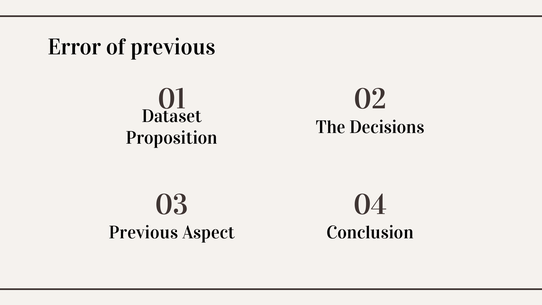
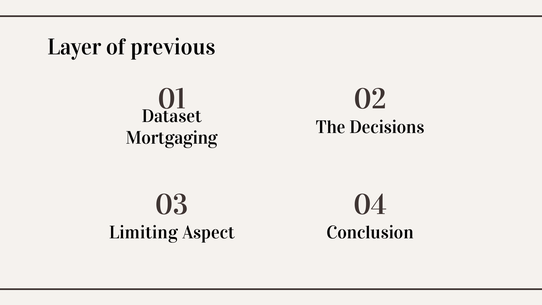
Error: Error -> Layer
Proposition: Proposition -> Mortgaging
Previous at (144, 233): Previous -> Limiting
